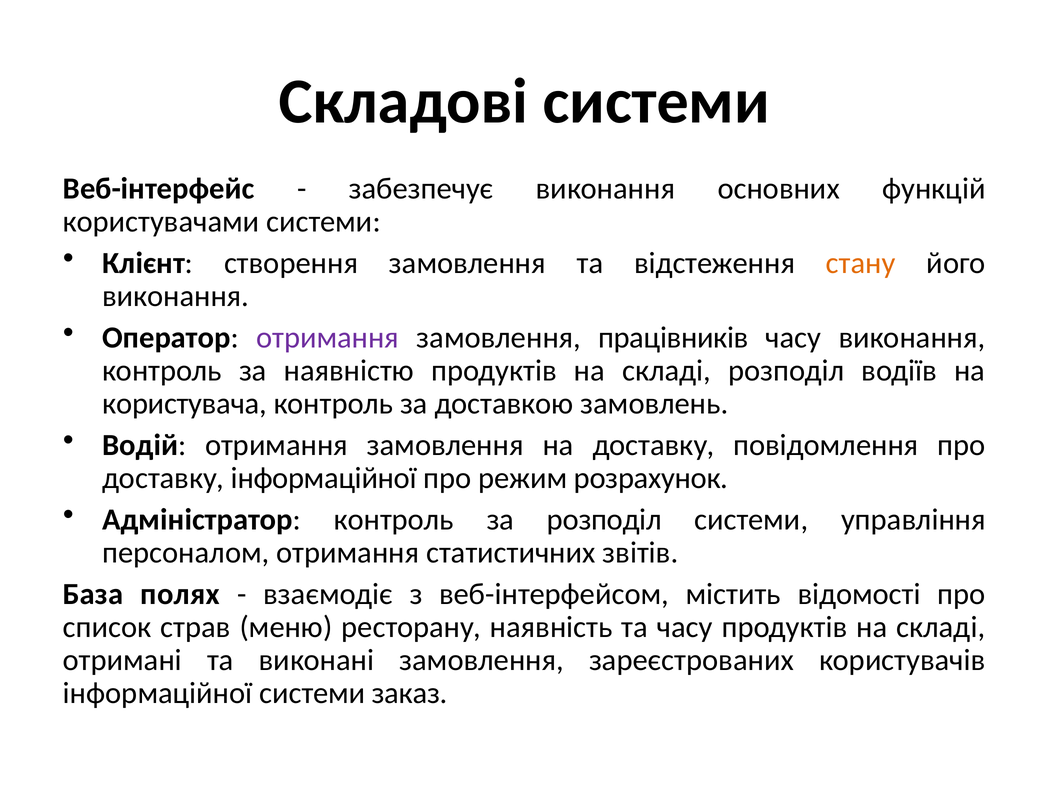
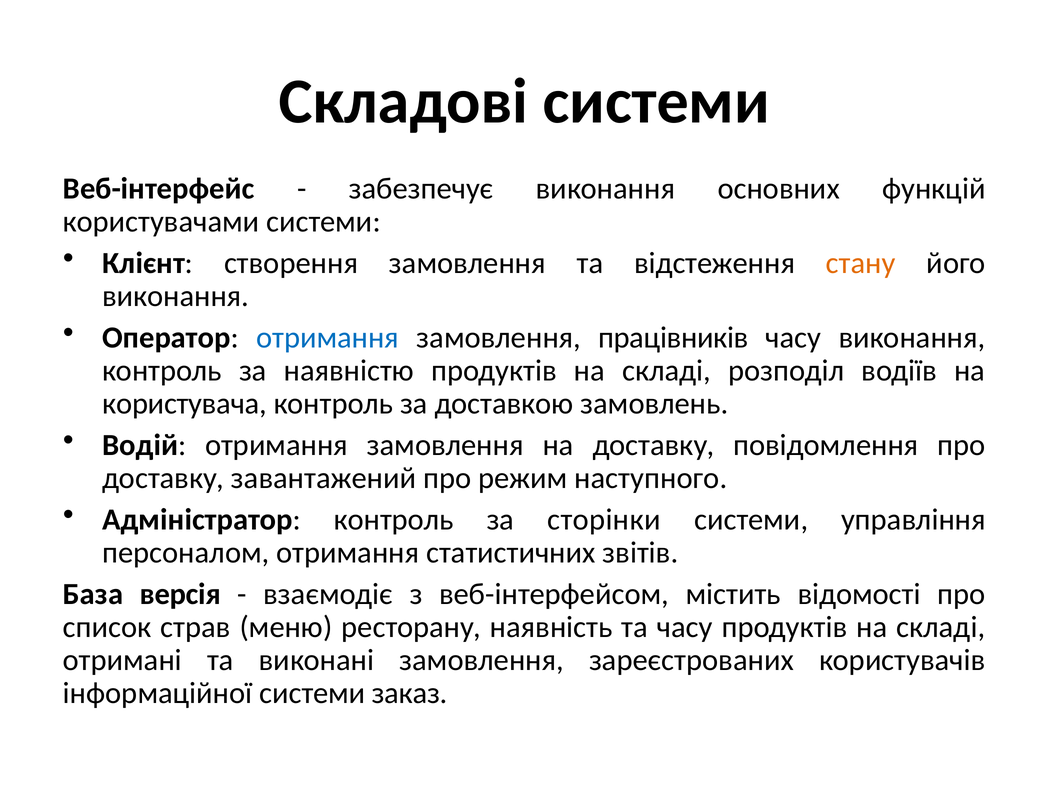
отримання at (328, 337) colour: purple -> blue
доставку інформаційної: інформаційної -> завантажений
розрахунок: розрахунок -> наступного
за розподіл: розподіл -> сторінки
полях: полях -> версія
